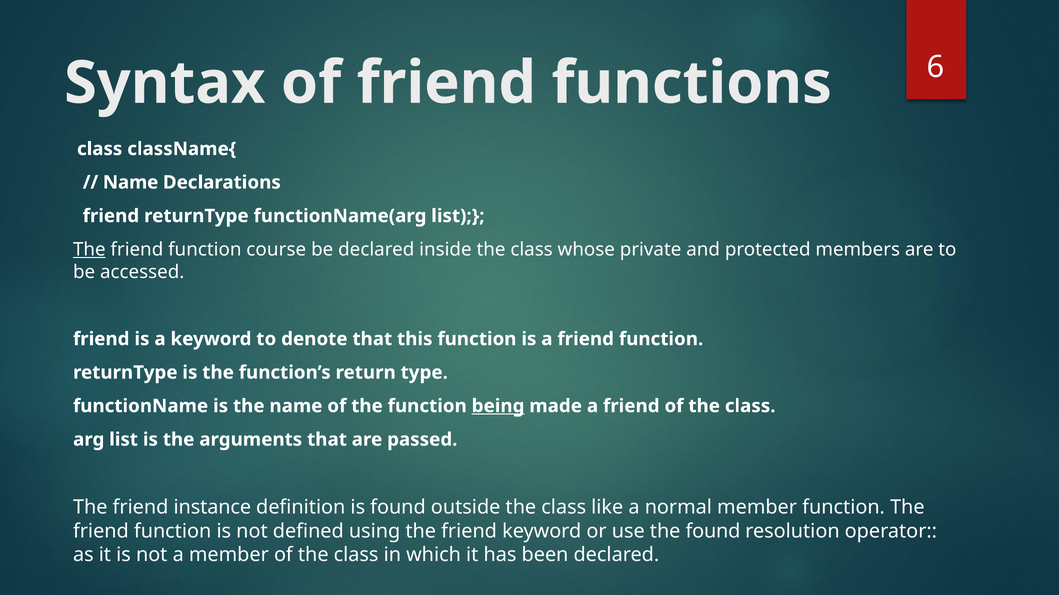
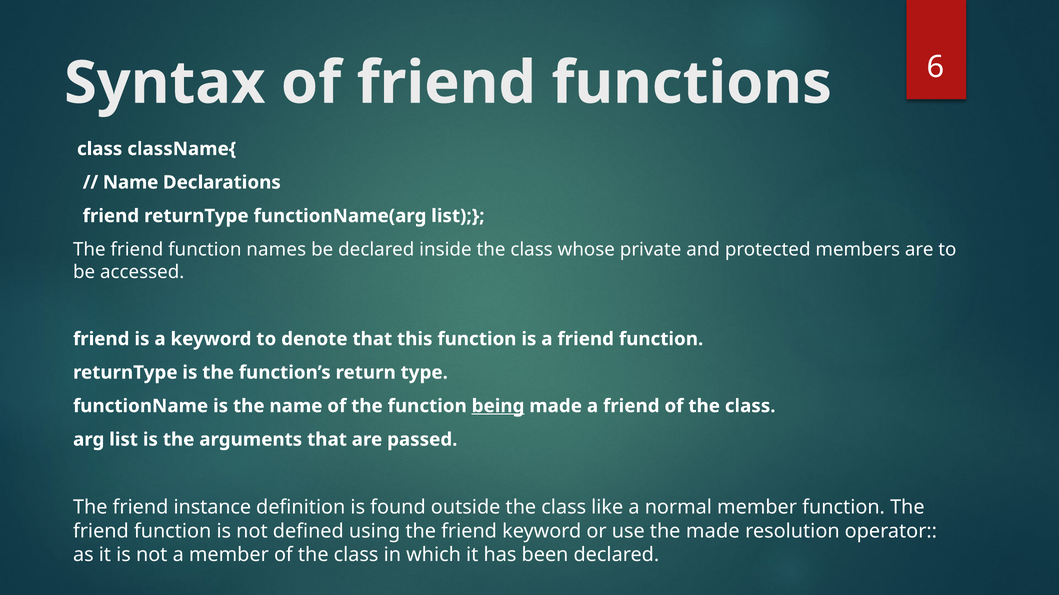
The at (89, 250) underline: present -> none
course: course -> names
the found: found -> made
